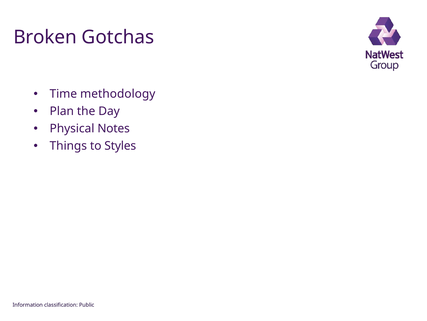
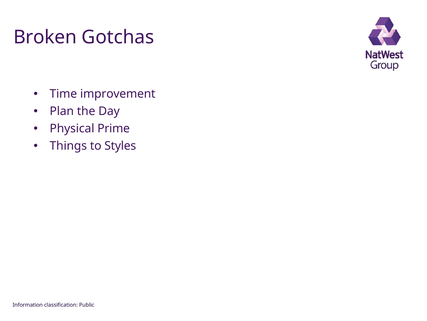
methodology: methodology -> improvement
Notes: Notes -> Prime
